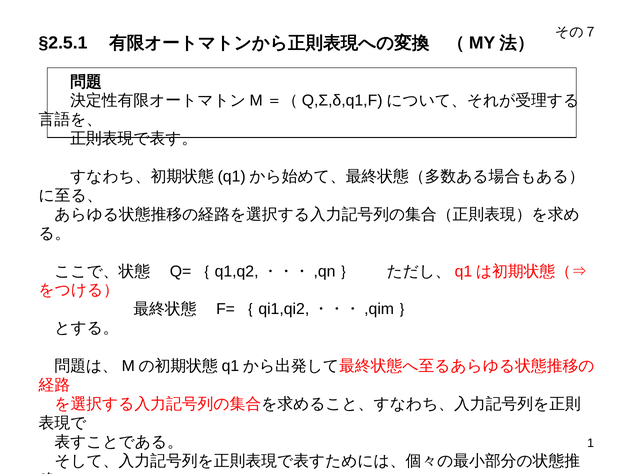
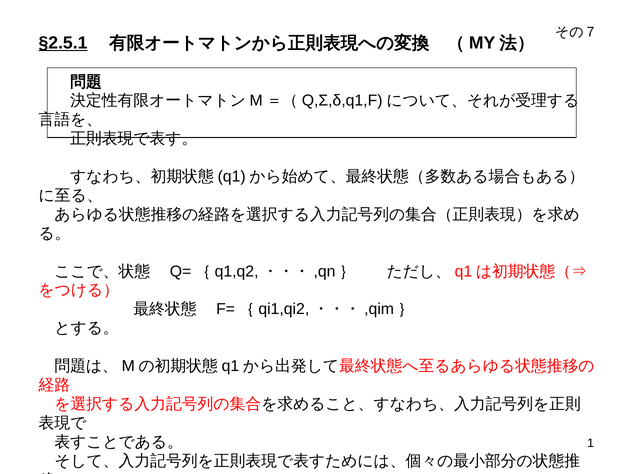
§2.5.1 underline: none -> present
